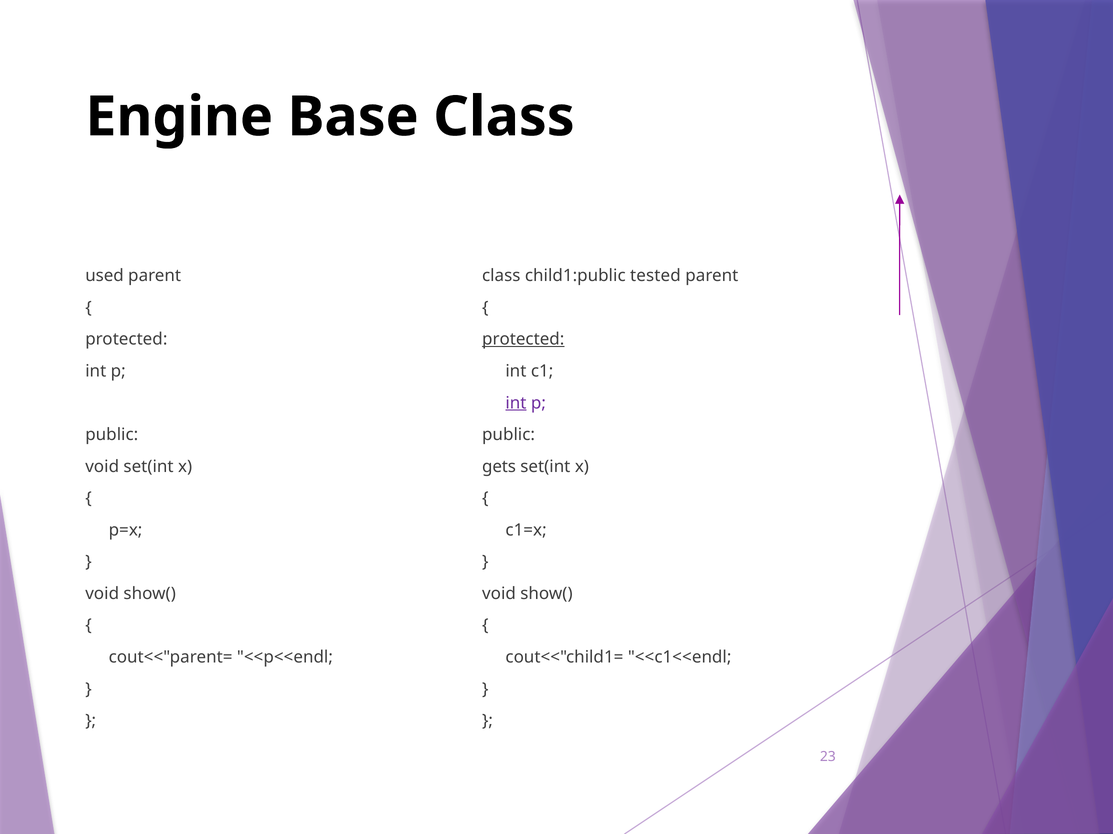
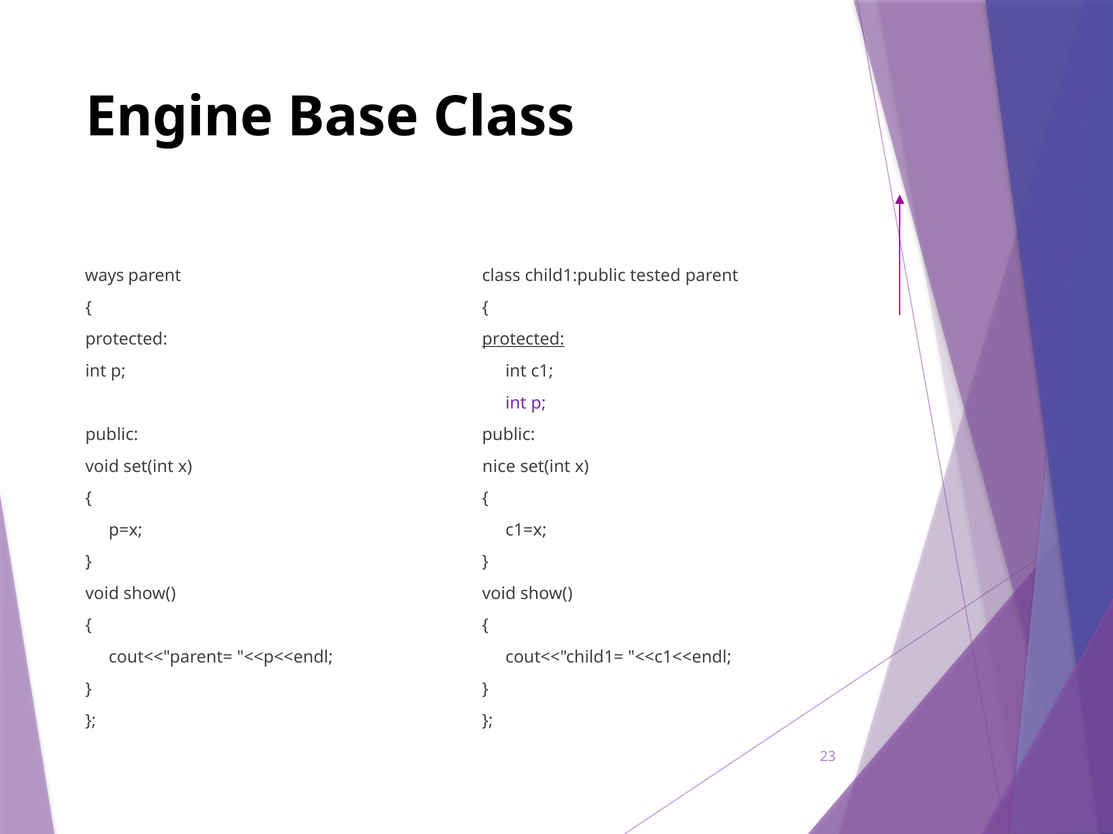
used: used -> ways
int at (516, 403) underline: present -> none
gets: gets -> nice
